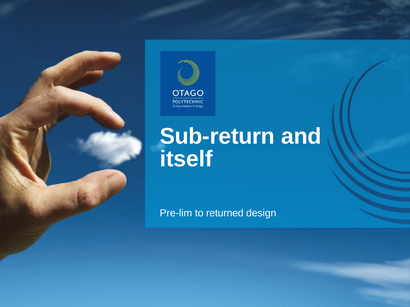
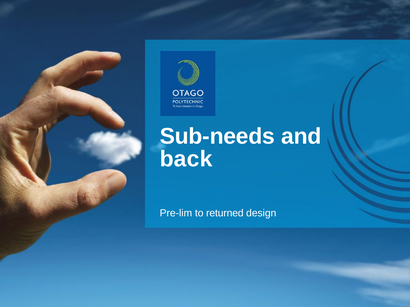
Sub-return: Sub-return -> Sub-needs
itself: itself -> back
